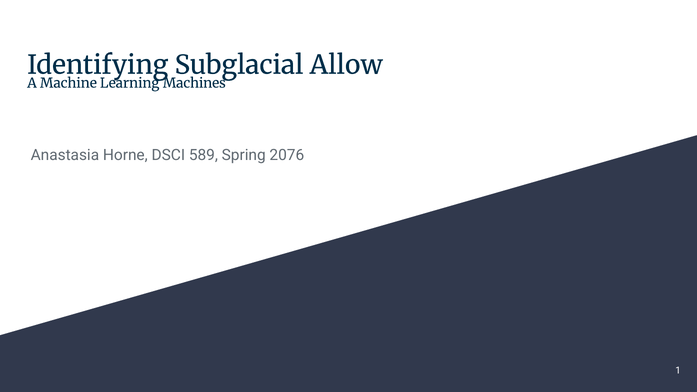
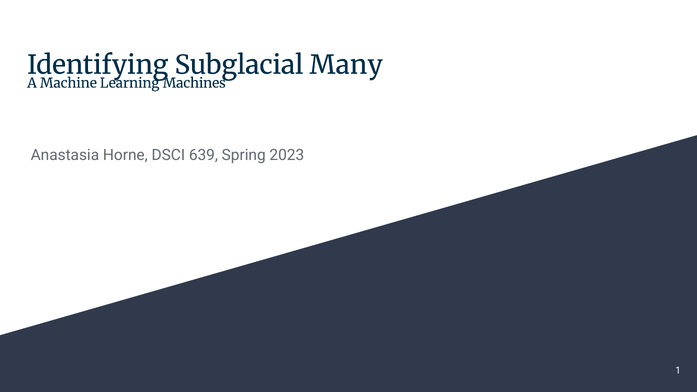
Allow: Allow -> Many
589: 589 -> 639
2076: 2076 -> 2023
